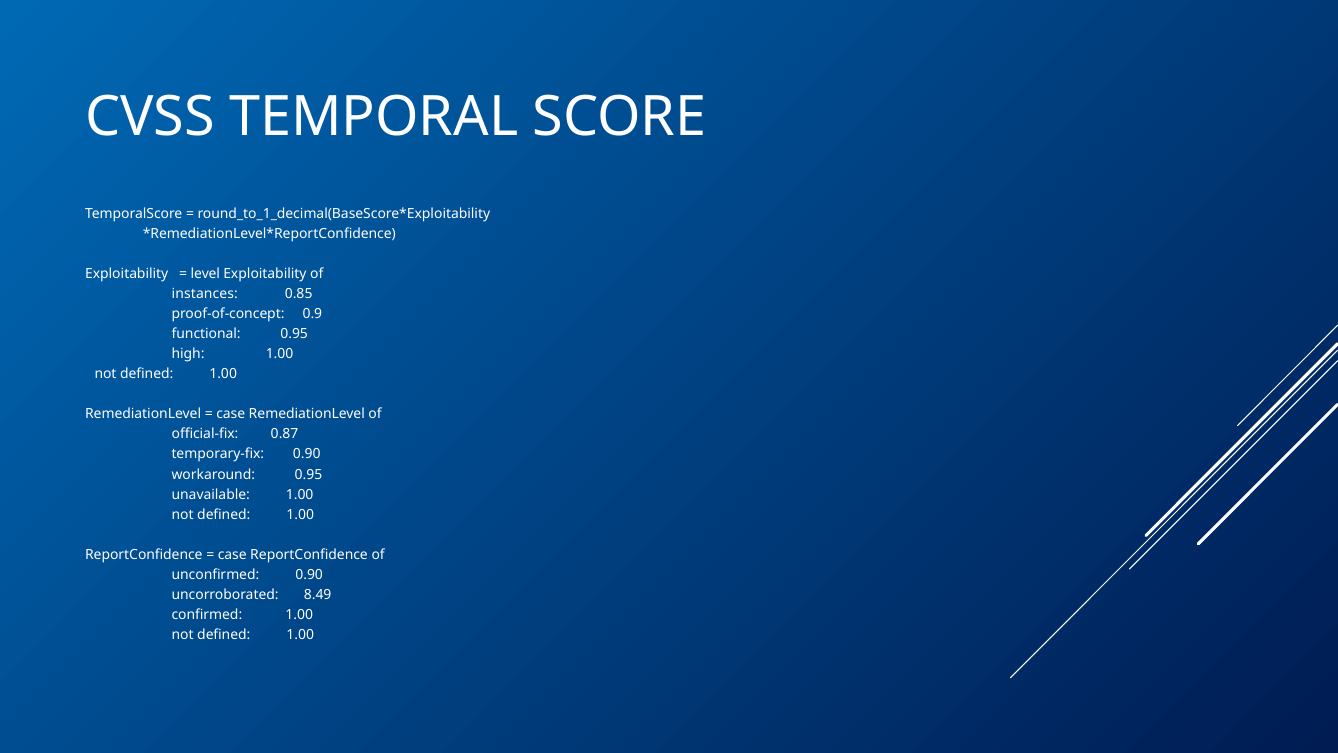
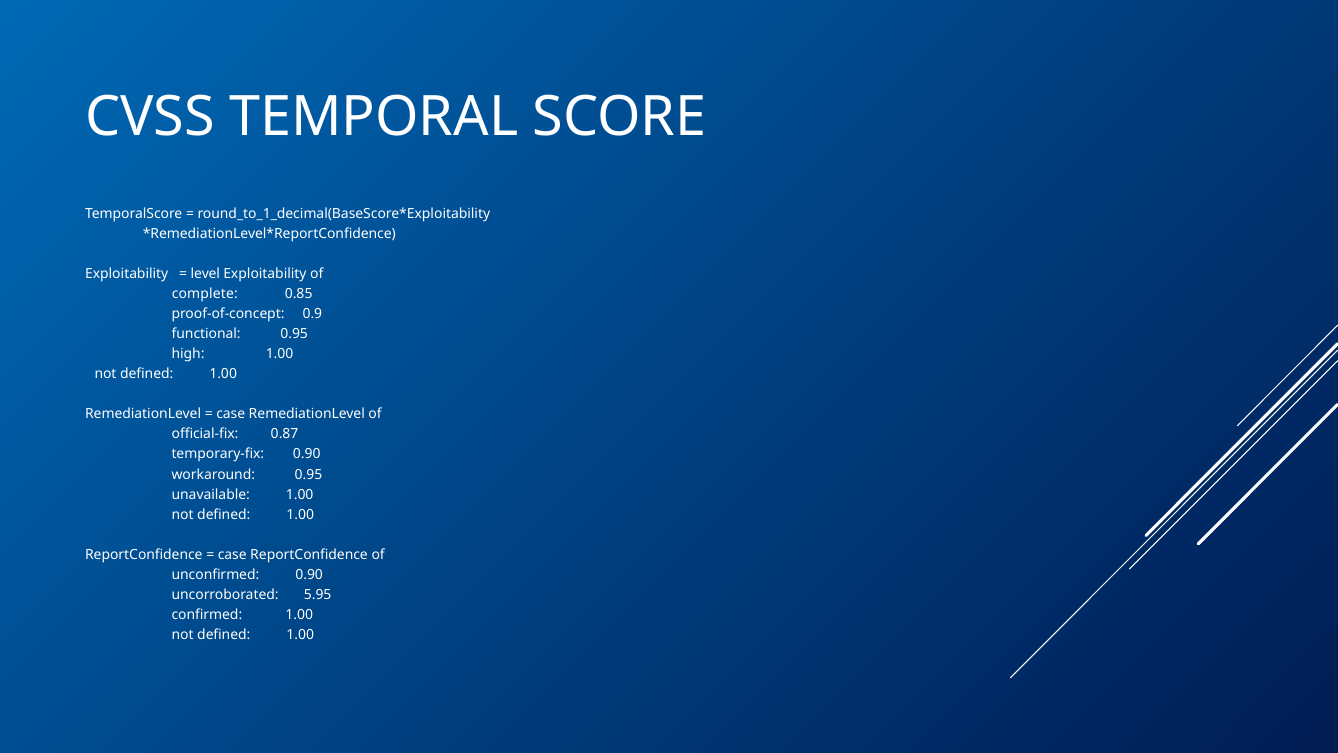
instances: instances -> complete
8.49: 8.49 -> 5.95
